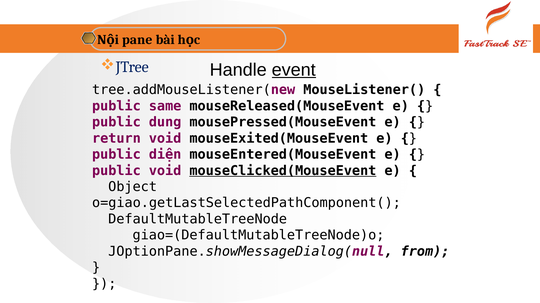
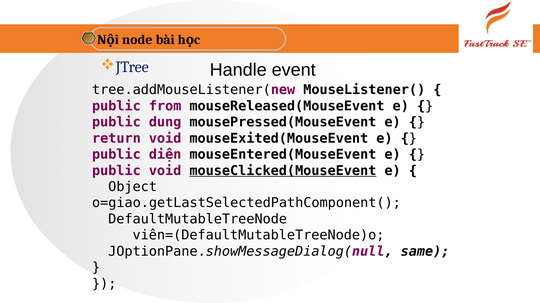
pane: pane -> node
event underline: present -> none
same: same -> from
giao=(DefaultMutableTreeNode)o: giao=(DefaultMutableTreeNode)o -> viên=(DefaultMutableTreeNode)o
from: from -> same
